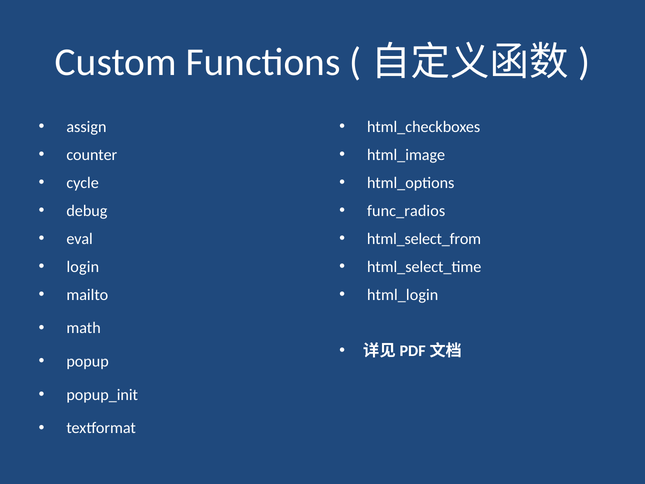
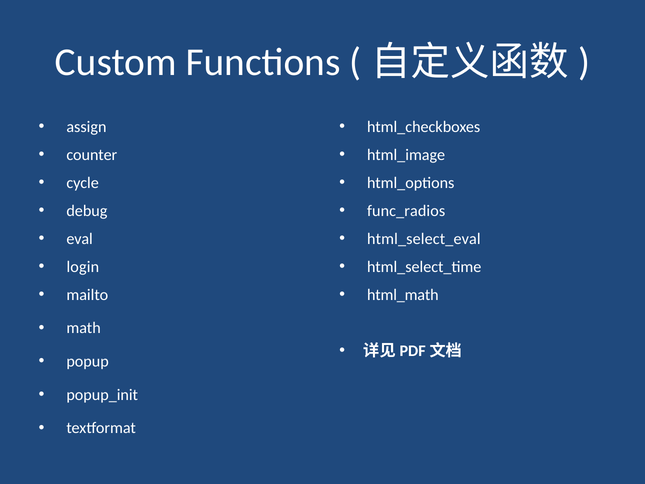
html_select_from: html_select_from -> html_select_eval
html_login: html_login -> html_math
